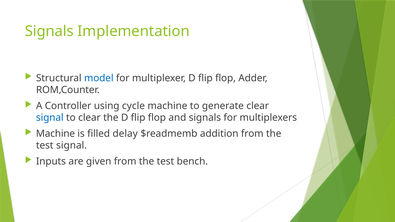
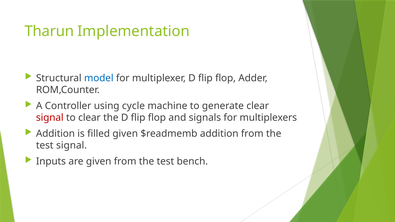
Signals at (49, 31): Signals -> Tharun
signal at (50, 118) colour: blue -> red
Machine at (55, 134): Machine -> Addition
filled delay: delay -> given
